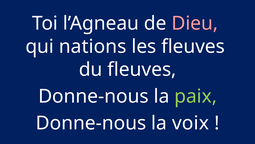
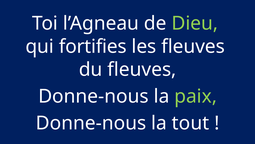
Dieu colour: pink -> light green
nations: nations -> fortifies
voix: voix -> tout
